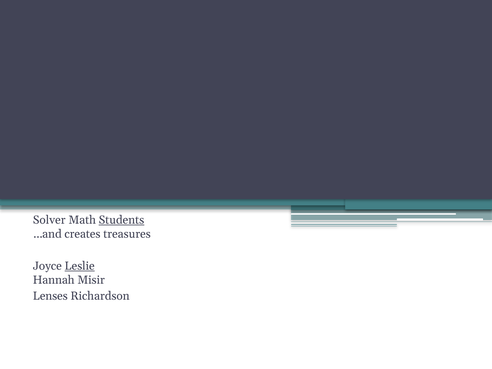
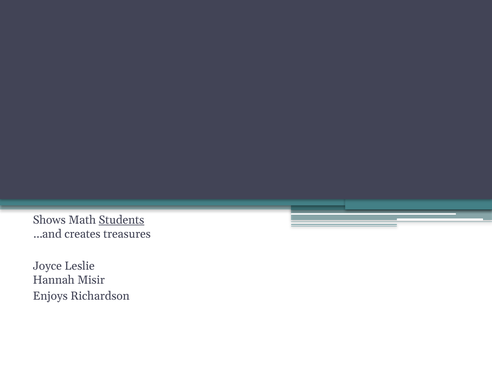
Solver: Solver -> Shows
Leslie underline: present -> none
Lenses: Lenses -> Enjoys
